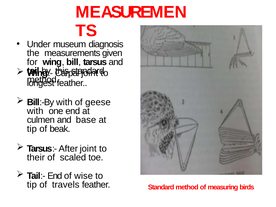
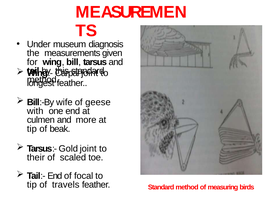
Bill:-By with: with -> wife
base: base -> more
After: After -> Gold
wise: wise -> focal
